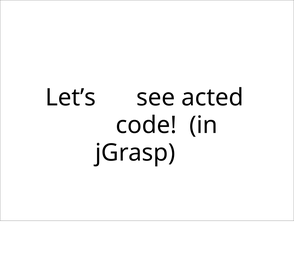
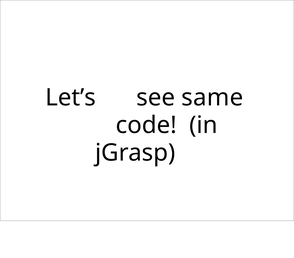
acted: acted -> same
